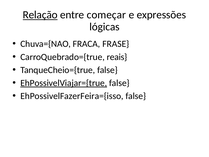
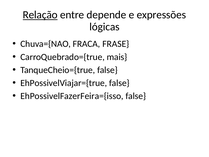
começar: começar -> depende
reais: reais -> mais
EhPossivelViajar={true underline: present -> none
